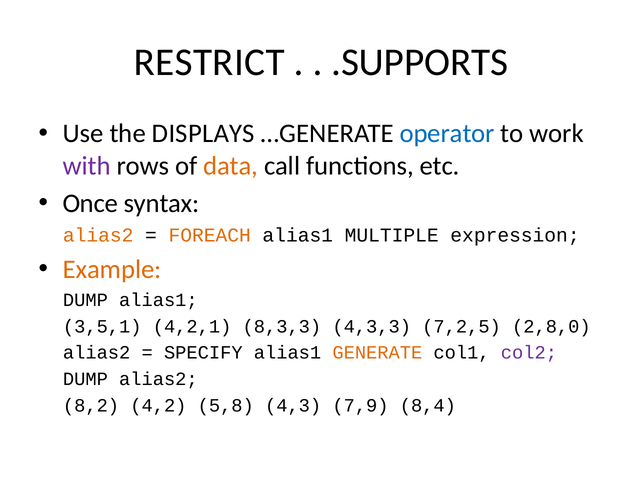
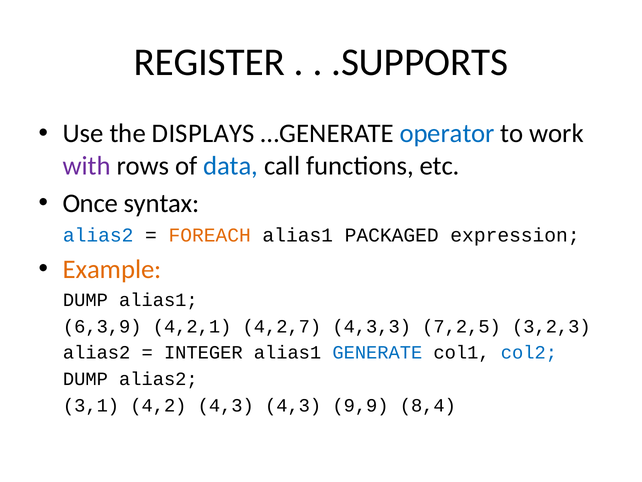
RESTRICT: RESTRICT -> REGISTER
data colour: orange -> blue
alias2 at (98, 235) colour: orange -> blue
MULTIPLE: MULTIPLE -> PACKAGED
3,5,1: 3,5,1 -> 6,3,9
8,3,3: 8,3,3 -> 4,2,7
2,8,0: 2,8,0 -> 3,2,3
SPECIFY: SPECIFY -> INTEGER
GENERATE colour: orange -> blue
col2 colour: purple -> blue
8,2: 8,2 -> 3,1
4,2 5,8: 5,8 -> 4,3
7,9: 7,9 -> 9,9
